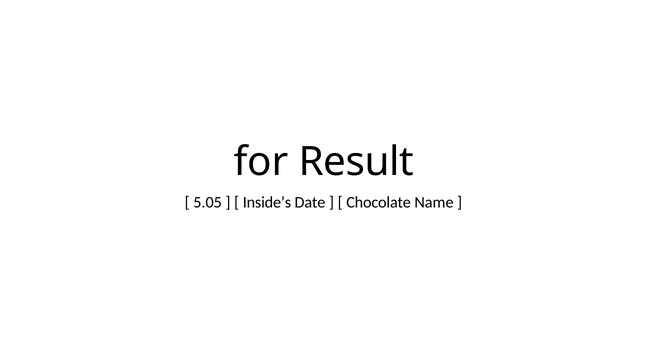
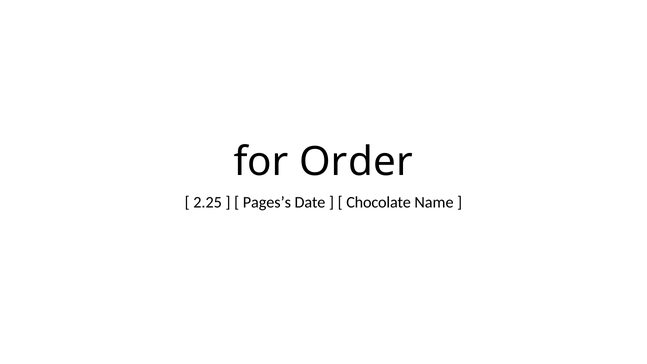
Result: Result -> Order
5.05: 5.05 -> 2.25
Inside’s: Inside’s -> Pages’s
